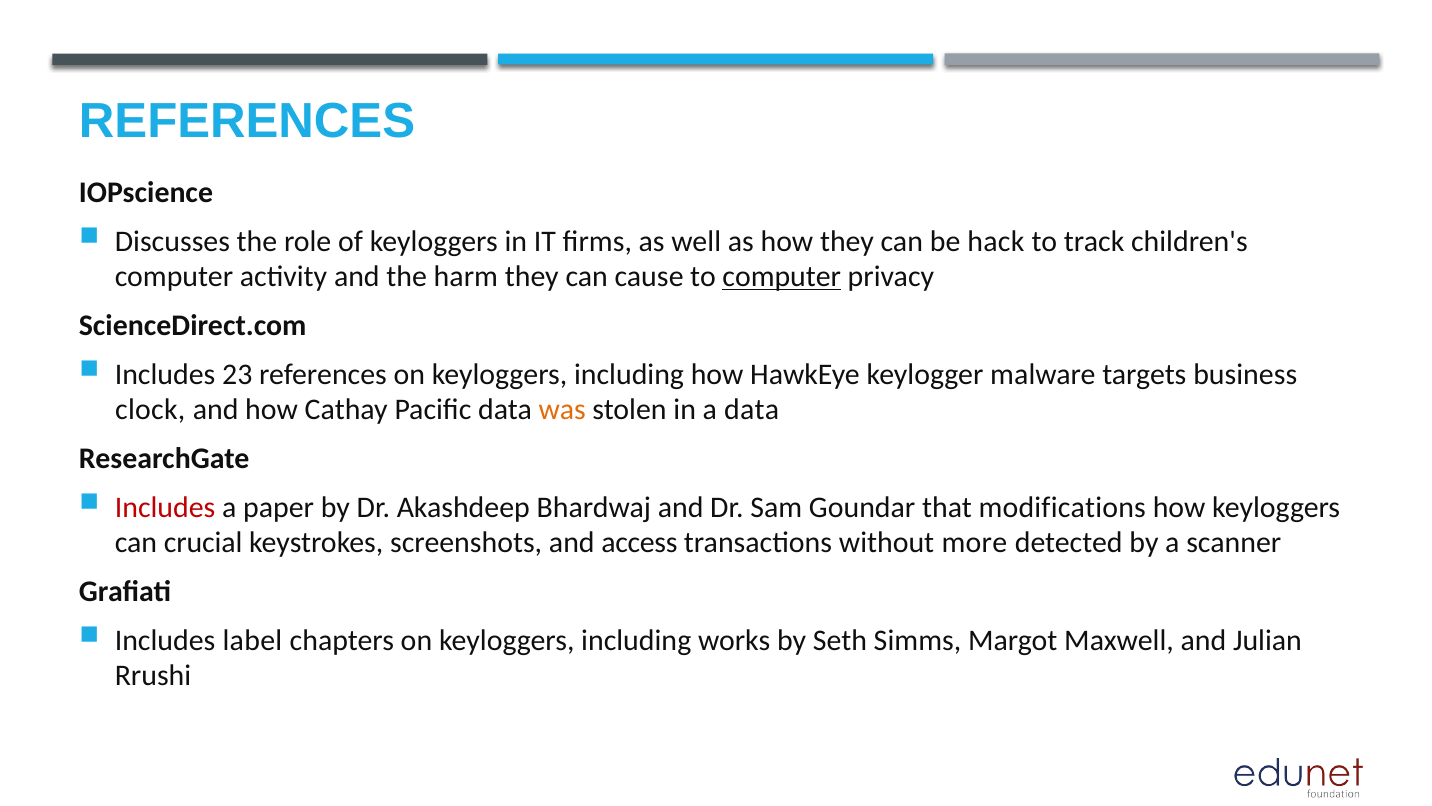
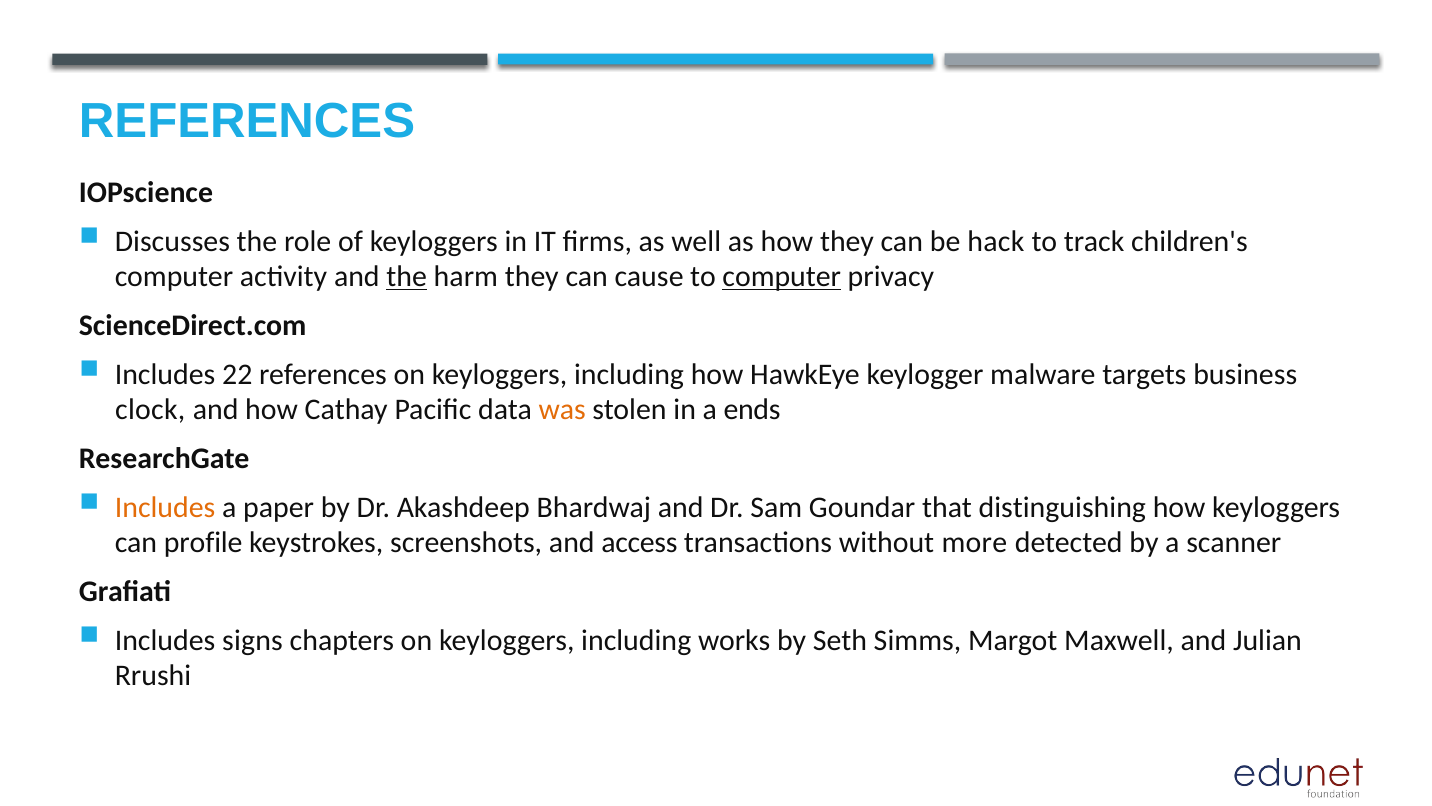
the at (407, 277) underline: none -> present
23: 23 -> 22
a data: data -> ends
Includes at (165, 507) colour: red -> orange
modifications: modifications -> distinguishing
crucial: crucial -> profile
label: label -> signs
